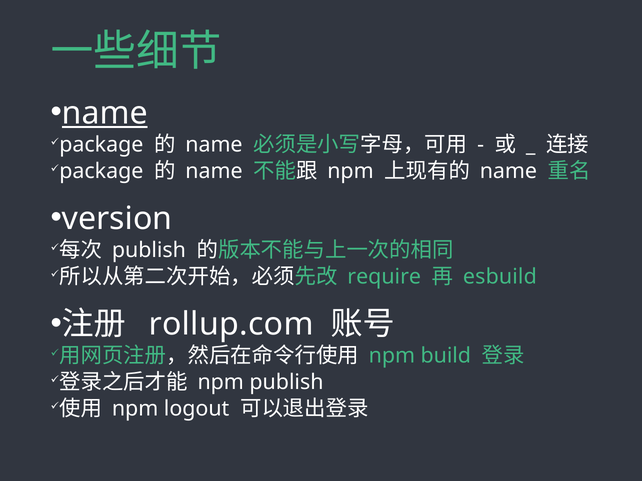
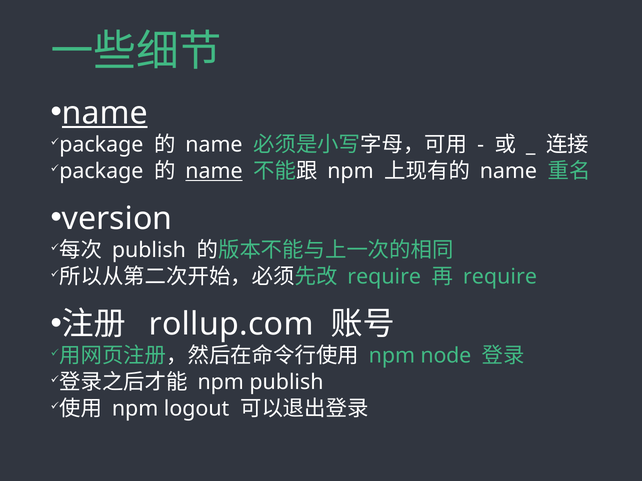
name at (214, 171) underline: none -> present
esbuild at (500, 277): esbuild -> require
build: build -> node
